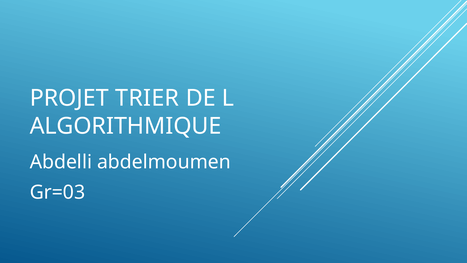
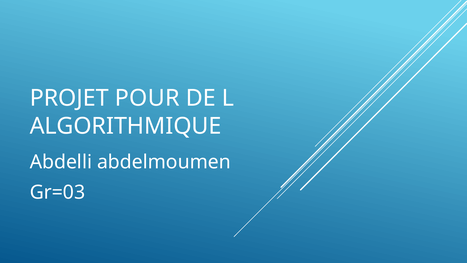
TRIER: TRIER -> POUR
